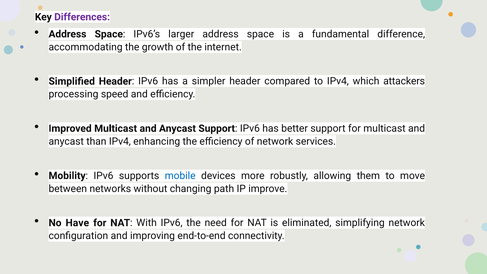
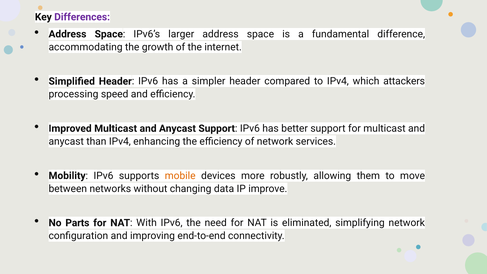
mobile colour: blue -> orange
path: path -> data
Have: Have -> Parts
